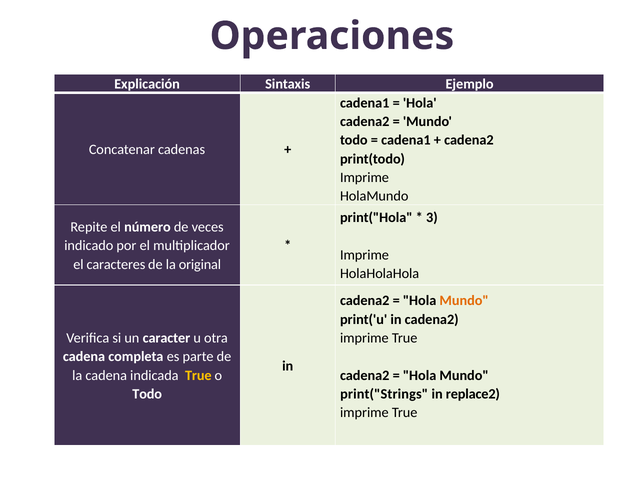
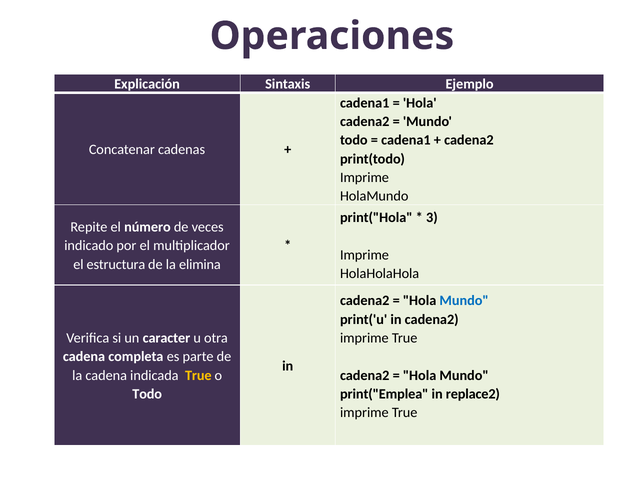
caracteres: caracteres -> estructura
original: original -> elimina
Mundo at (464, 300) colour: orange -> blue
print("Strings: print("Strings -> print("Emplea
